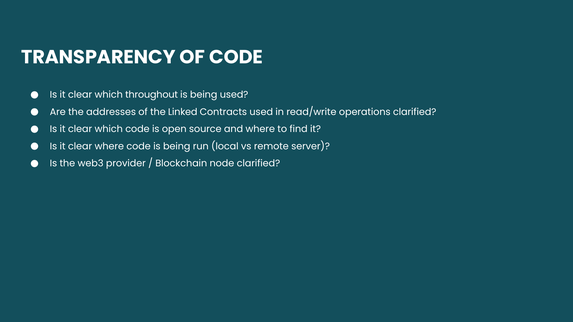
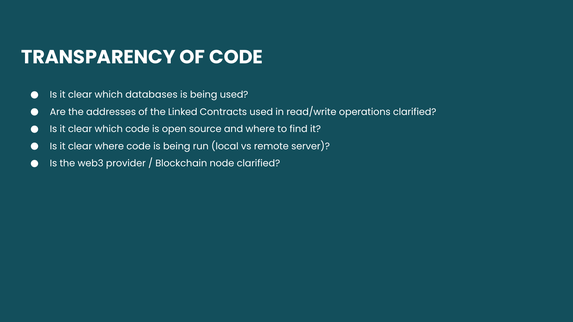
throughout: throughout -> databases
